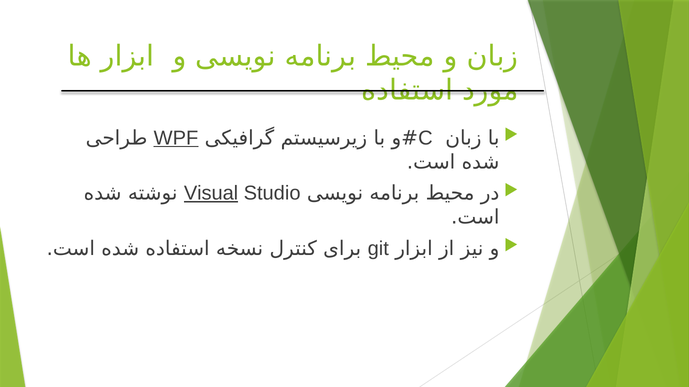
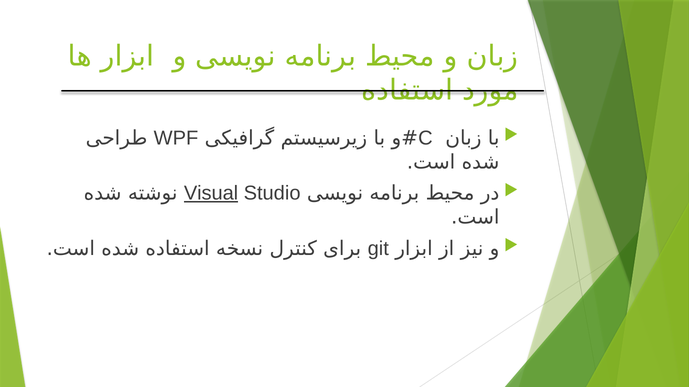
WPF underline: present -> none
